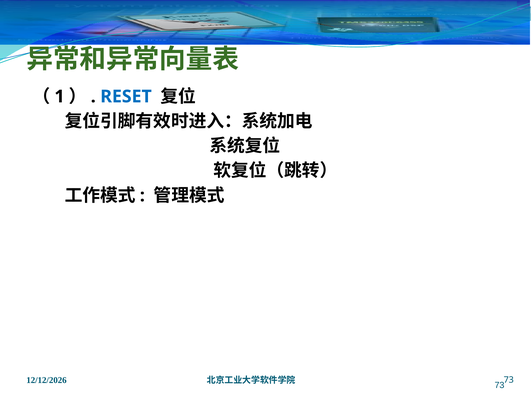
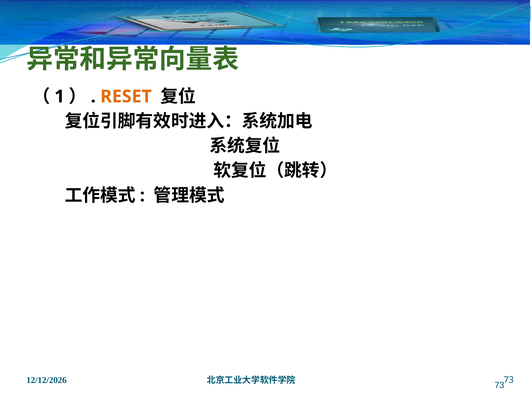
RESET colour: blue -> orange
